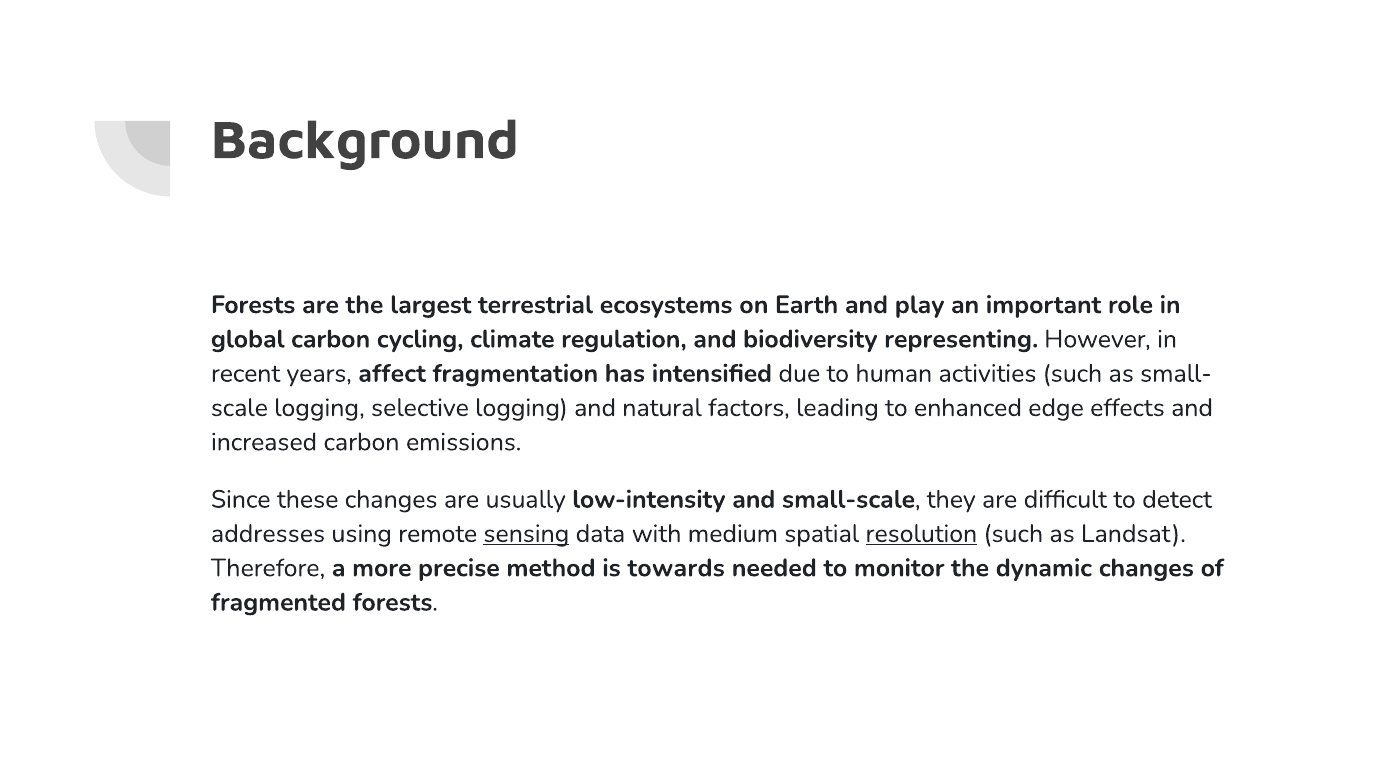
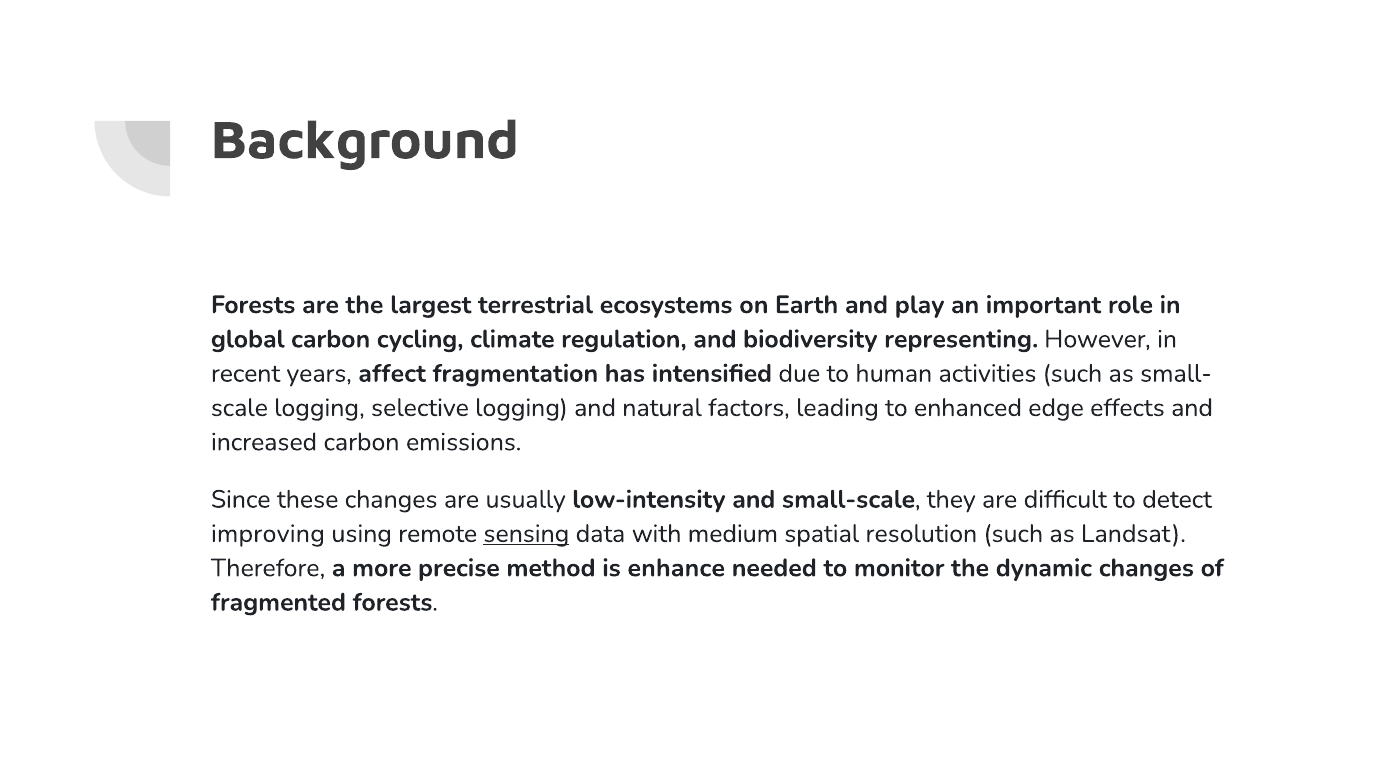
addresses: addresses -> improving
resolution underline: present -> none
towards: towards -> enhance
